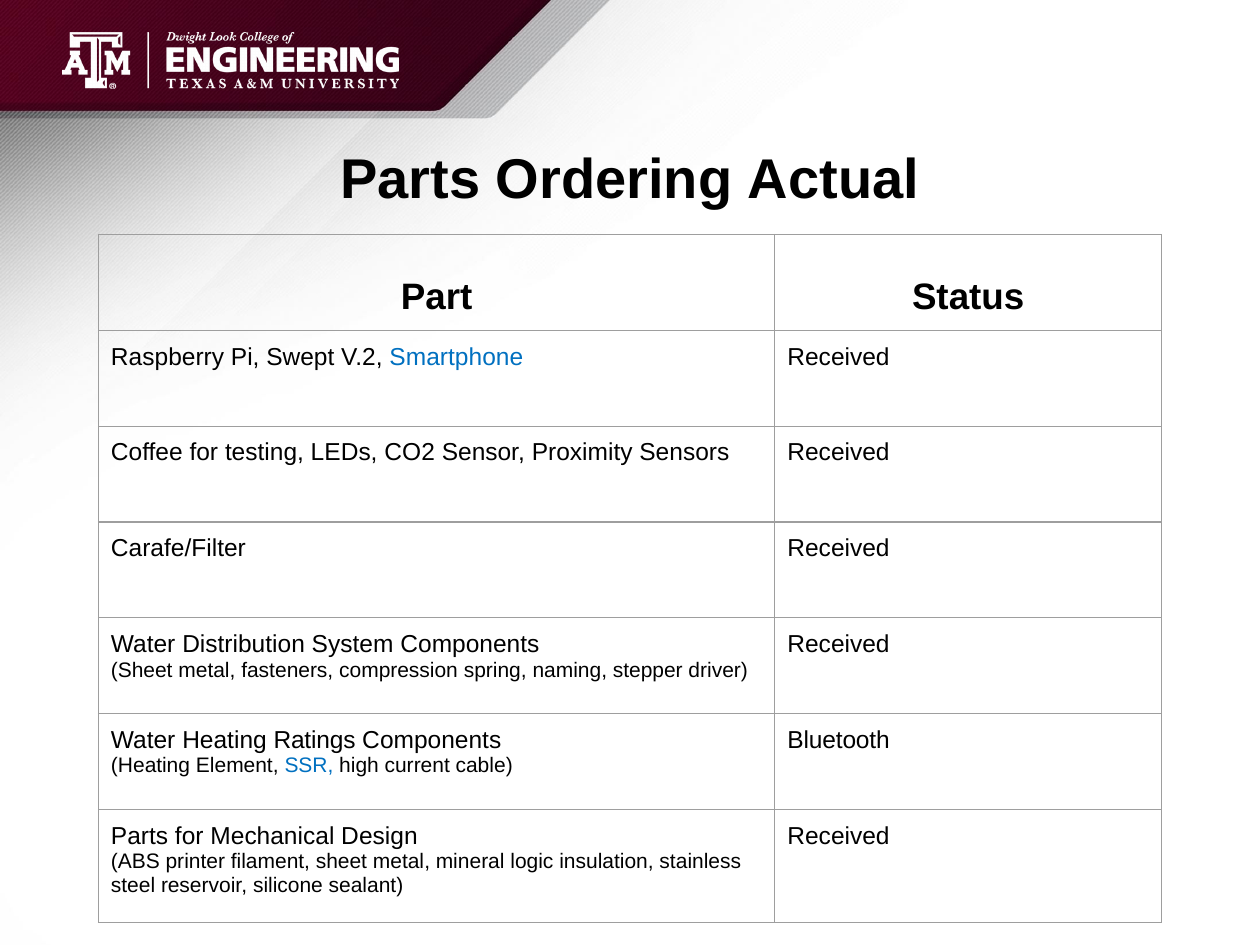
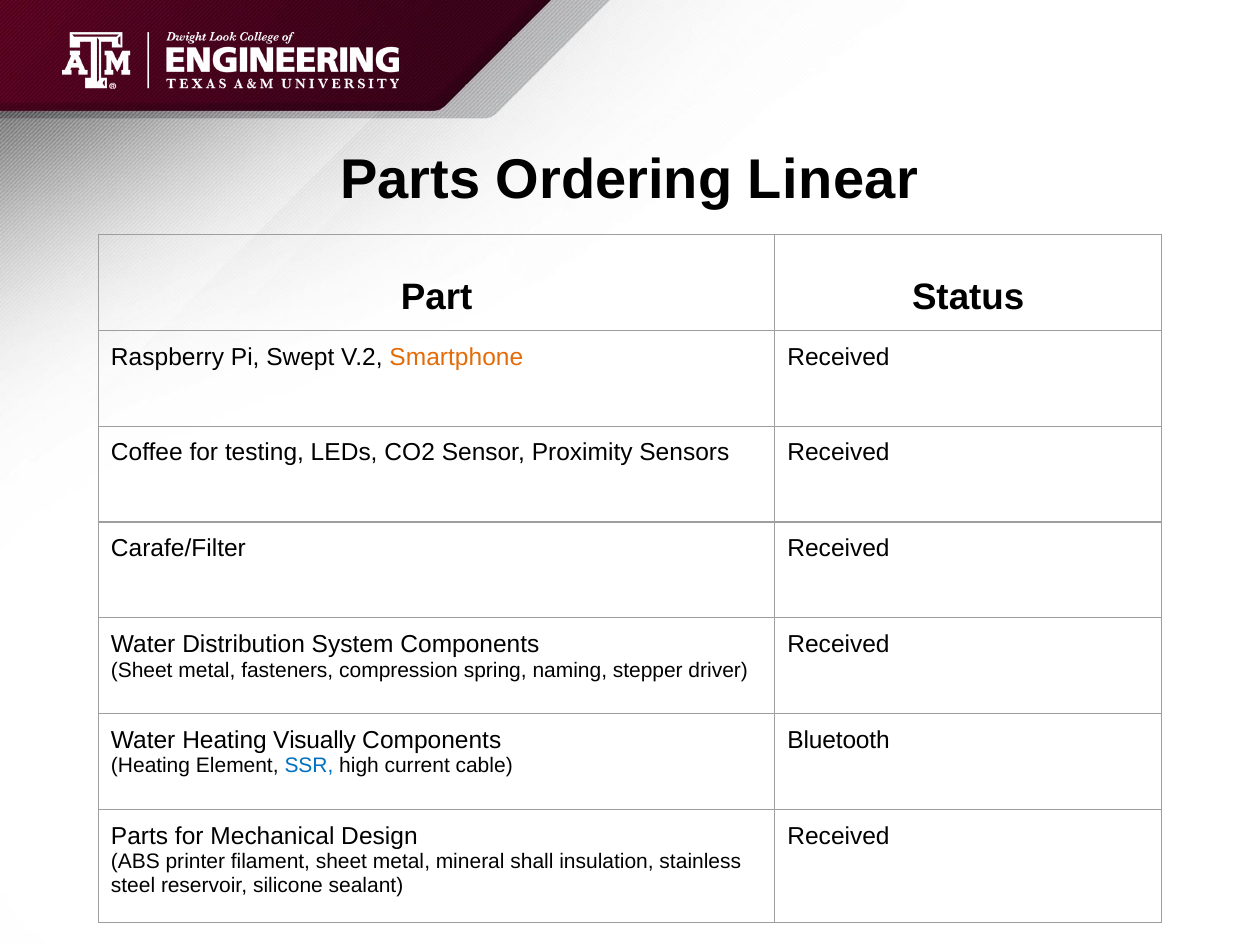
Actual: Actual -> Linear
Smartphone colour: blue -> orange
Ratings: Ratings -> Visually
logic: logic -> shall
